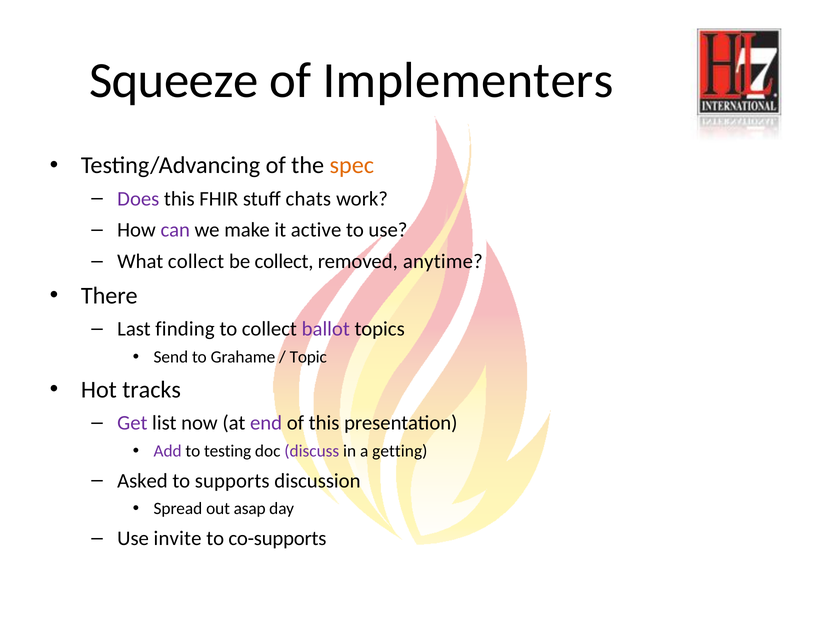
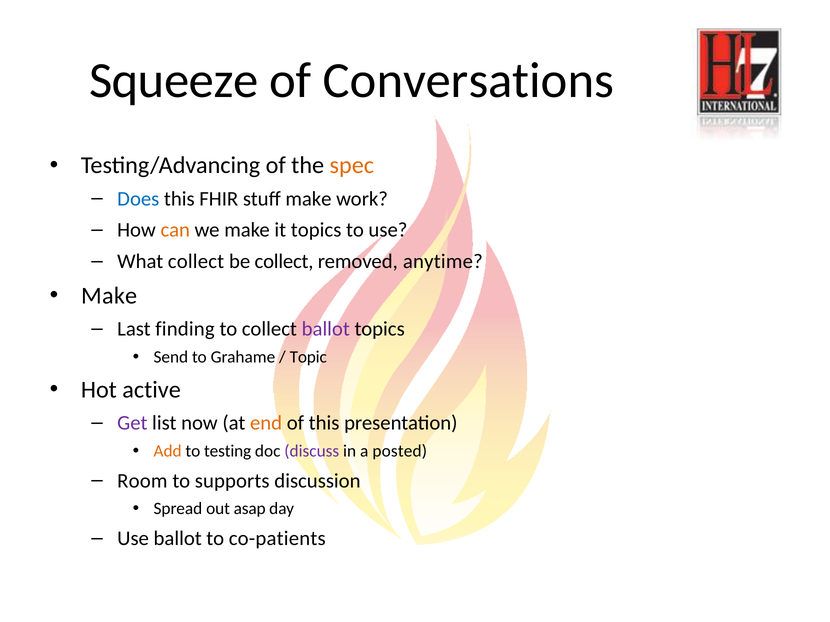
Implementers: Implementers -> Conversations
Does colour: purple -> blue
stuff chats: chats -> make
can colour: purple -> orange
it active: active -> topics
There at (109, 296): There -> Make
tracks: tracks -> active
end colour: purple -> orange
Add colour: purple -> orange
getting: getting -> posted
Asked: Asked -> Room
Use invite: invite -> ballot
co-supports: co-supports -> co-patients
